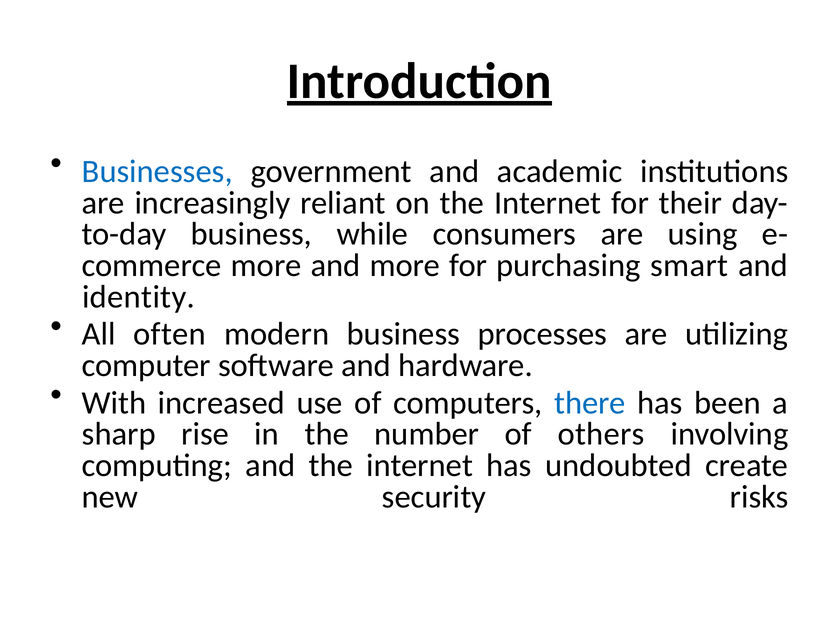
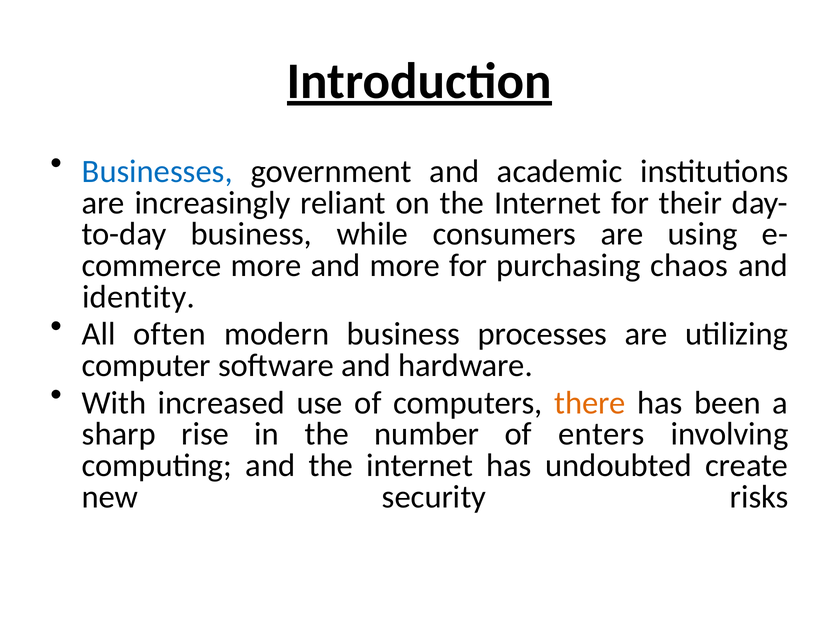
smart: smart -> chaos
there colour: blue -> orange
others: others -> enters
